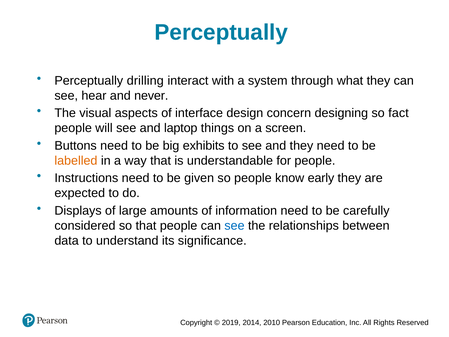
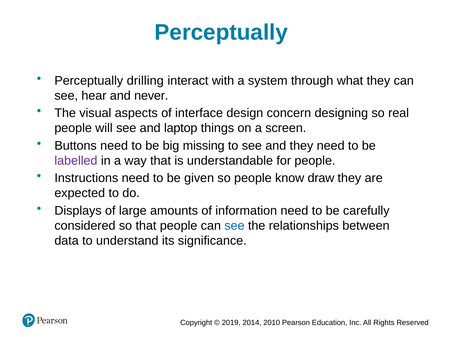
fact: fact -> real
exhibits: exhibits -> missing
labelled colour: orange -> purple
early: early -> draw
